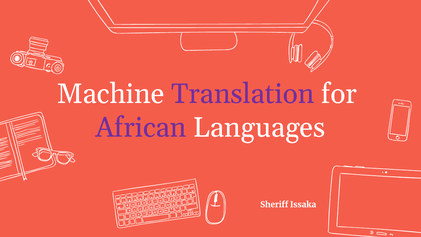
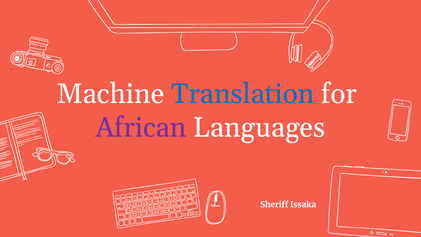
Translation colour: purple -> blue
